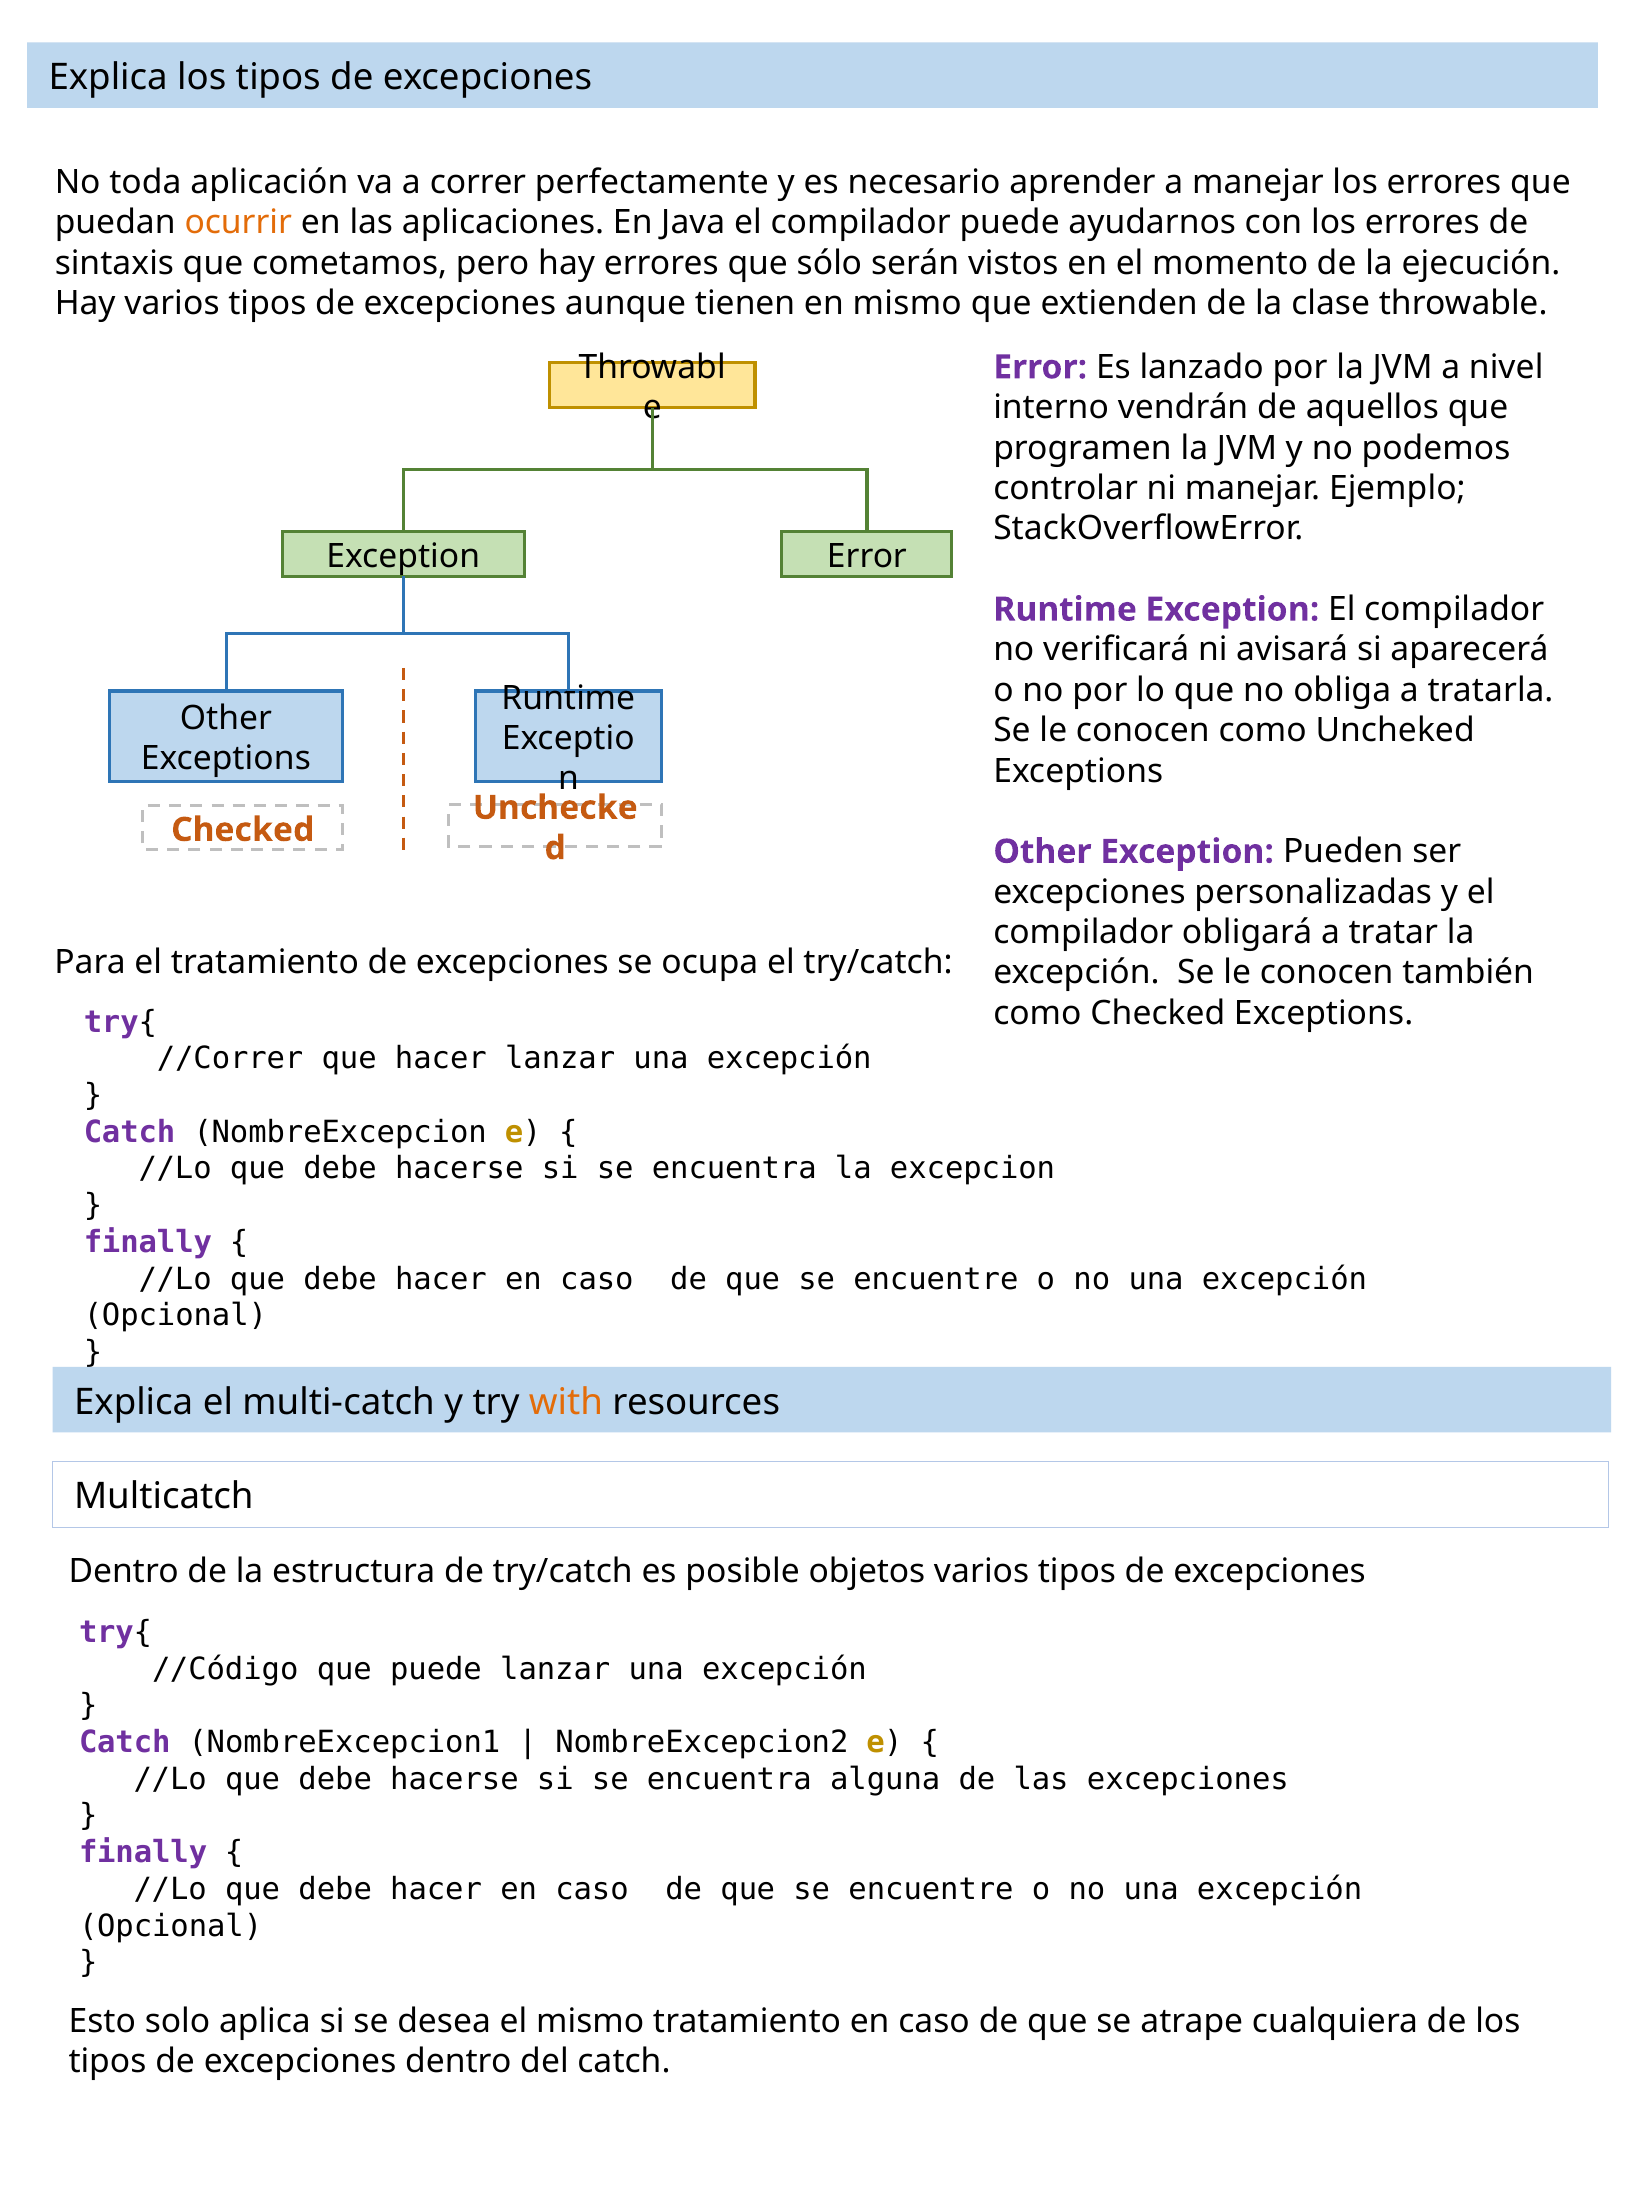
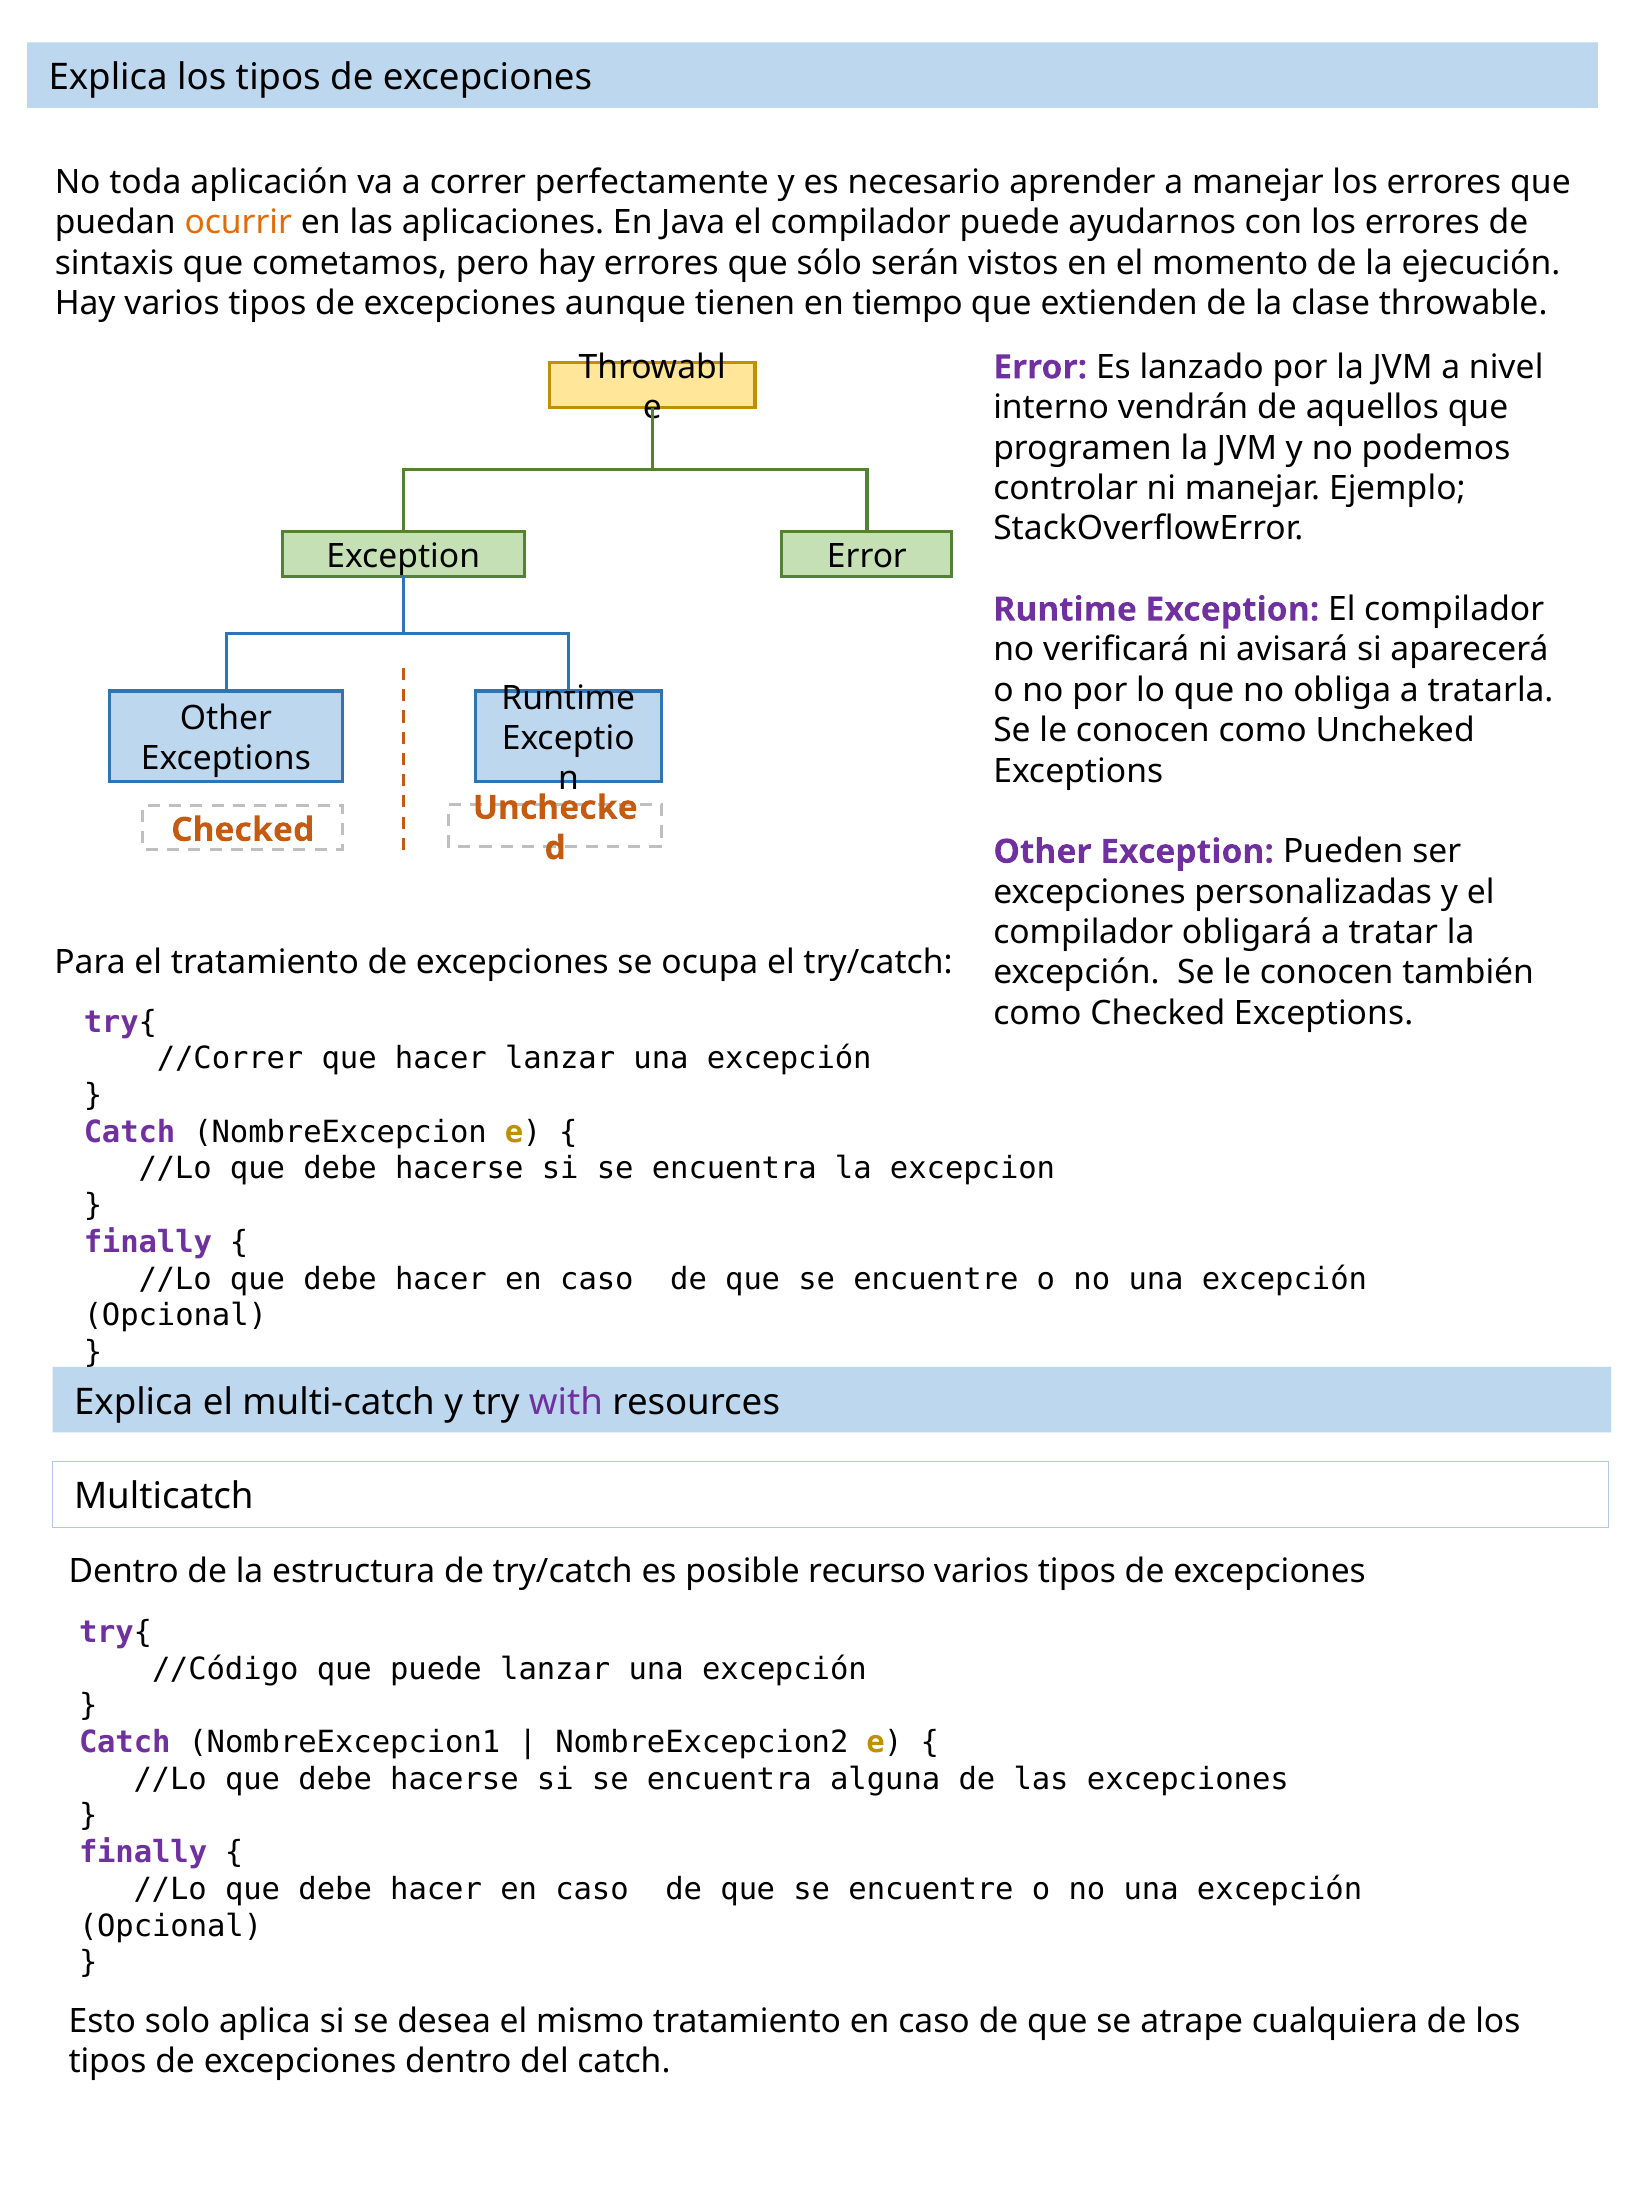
en mismo: mismo -> tiempo
with colour: orange -> purple
objetos: objetos -> recurso
